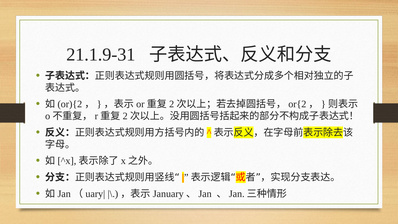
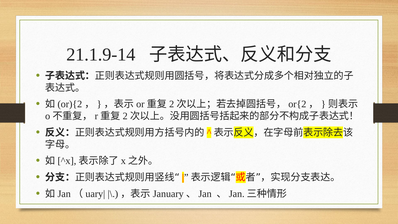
21.1.9-31: 21.1.9-31 -> 21.1.9-14
